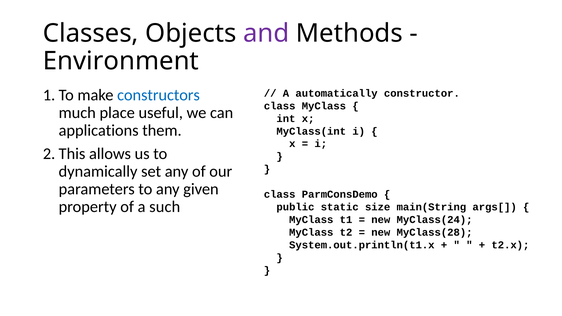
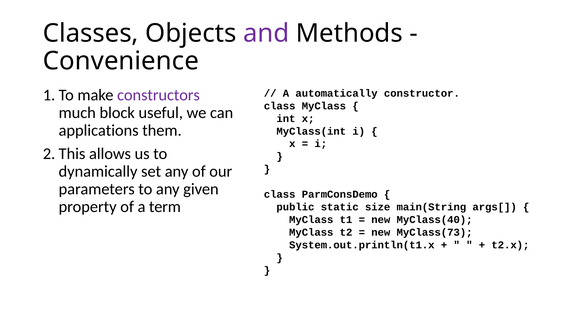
Environment: Environment -> Convenience
constructors colour: blue -> purple
place: place -> block
such: such -> term
MyClass(24: MyClass(24 -> MyClass(40
MyClass(28: MyClass(28 -> MyClass(73
